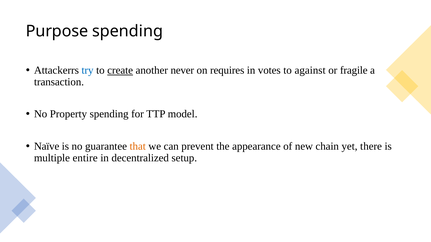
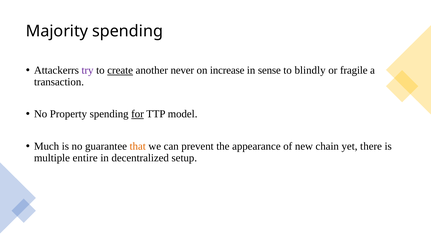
Purpose: Purpose -> Majority
try colour: blue -> purple
requires: requires -> increase
votes: votes -> sense
against: against -> blindly
for underline: none -> present
Naïve: Naïve -> Much
